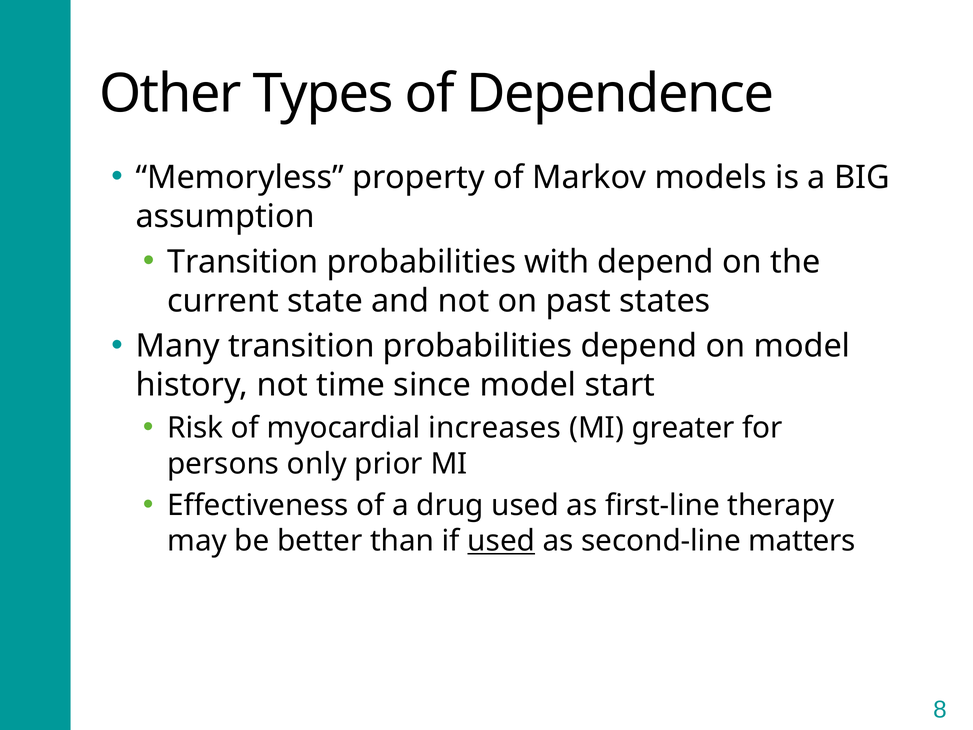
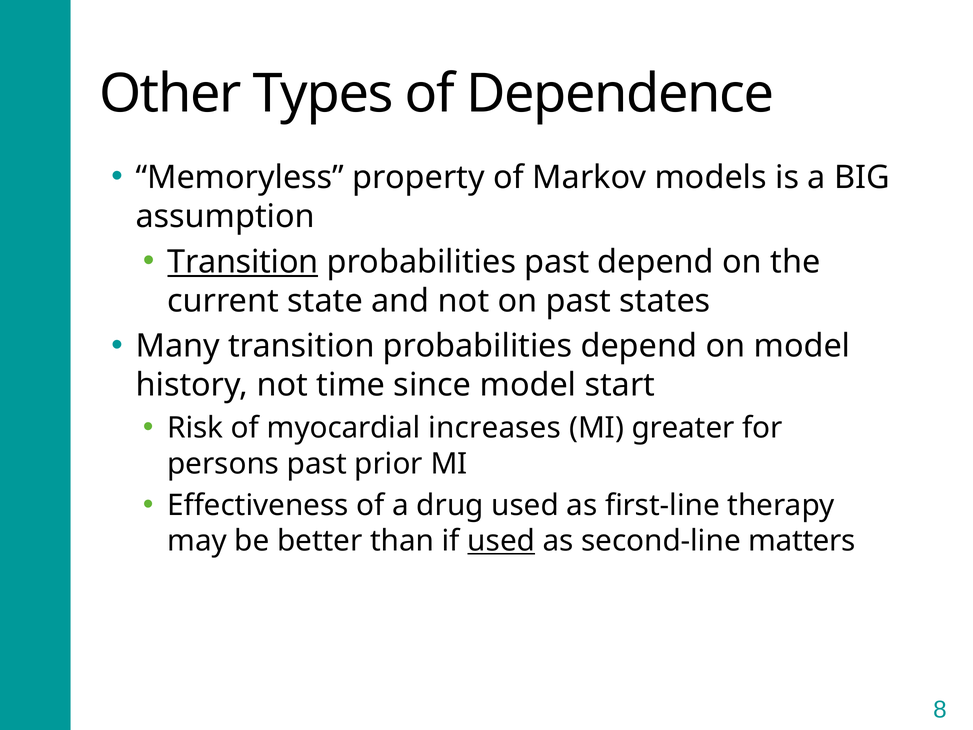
Transition at (243, 262) underline: none -> present
probabilities with: with -> past
persons only: only -> past
